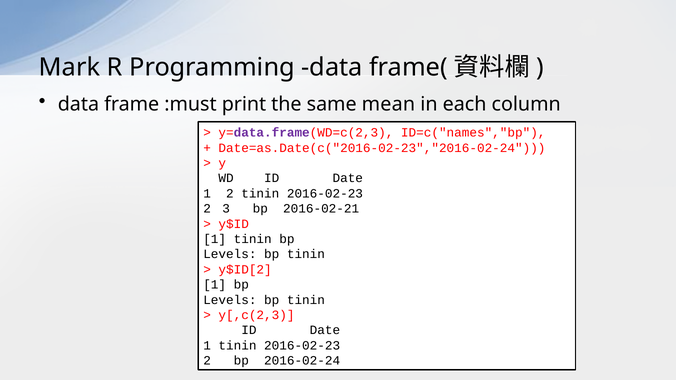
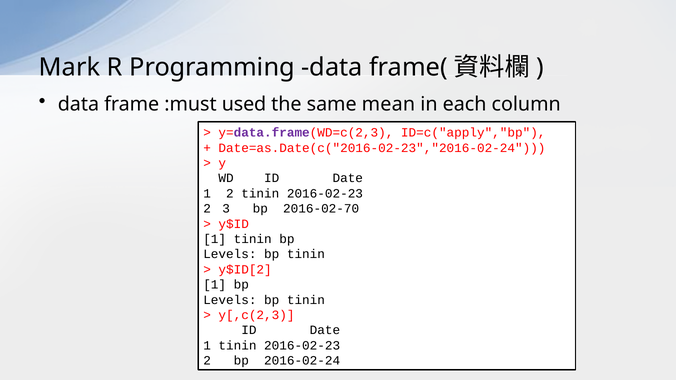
print: print -> used
ID=c("names","bp: ID=c("names","bp -> ID=c("apply","bp
2016-02-21: 2016-02-21 -> 2016-02-70
